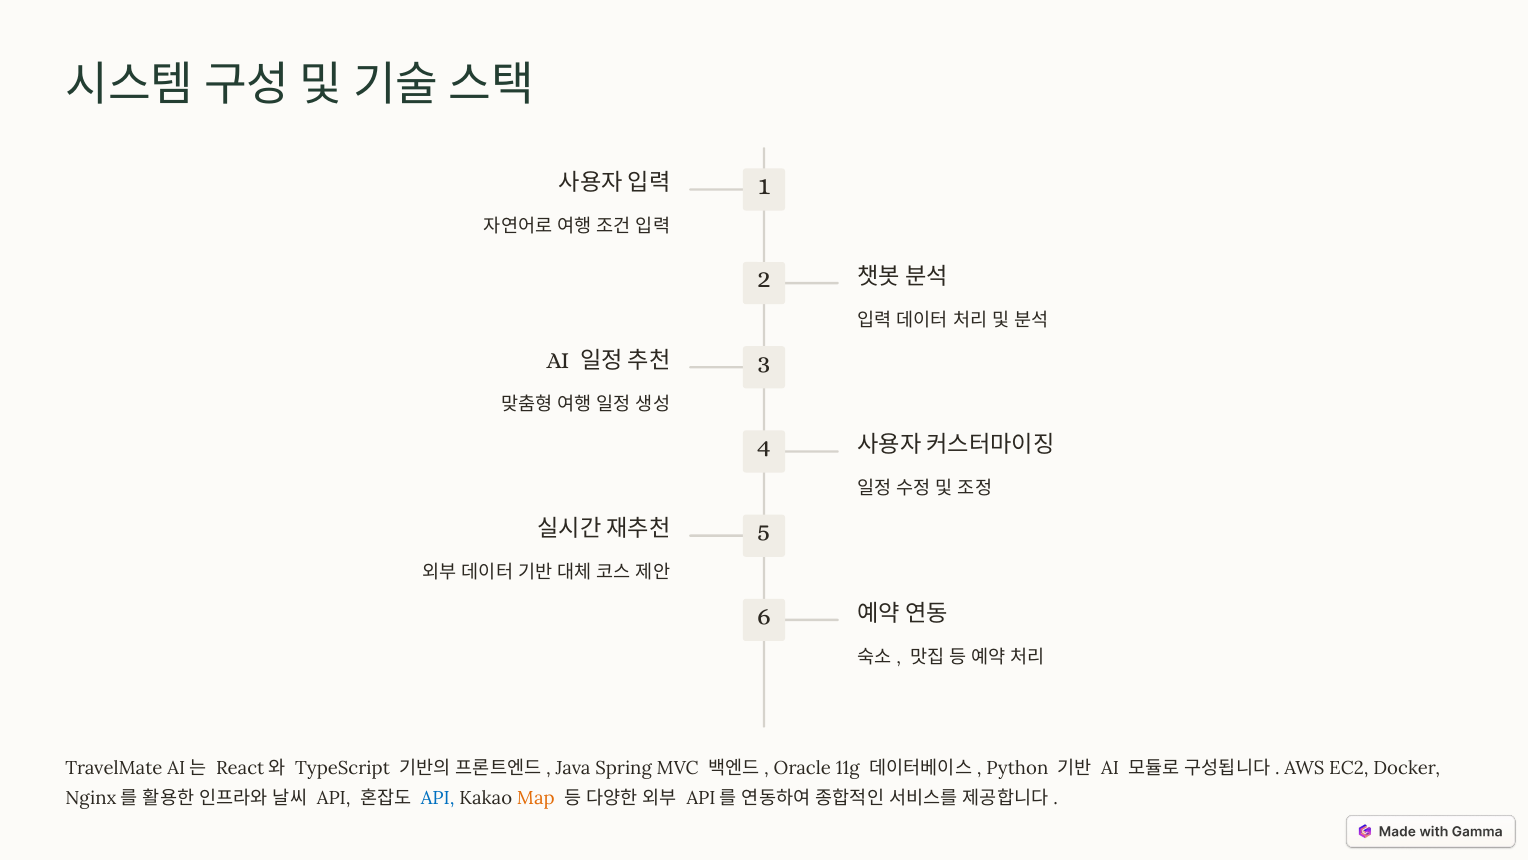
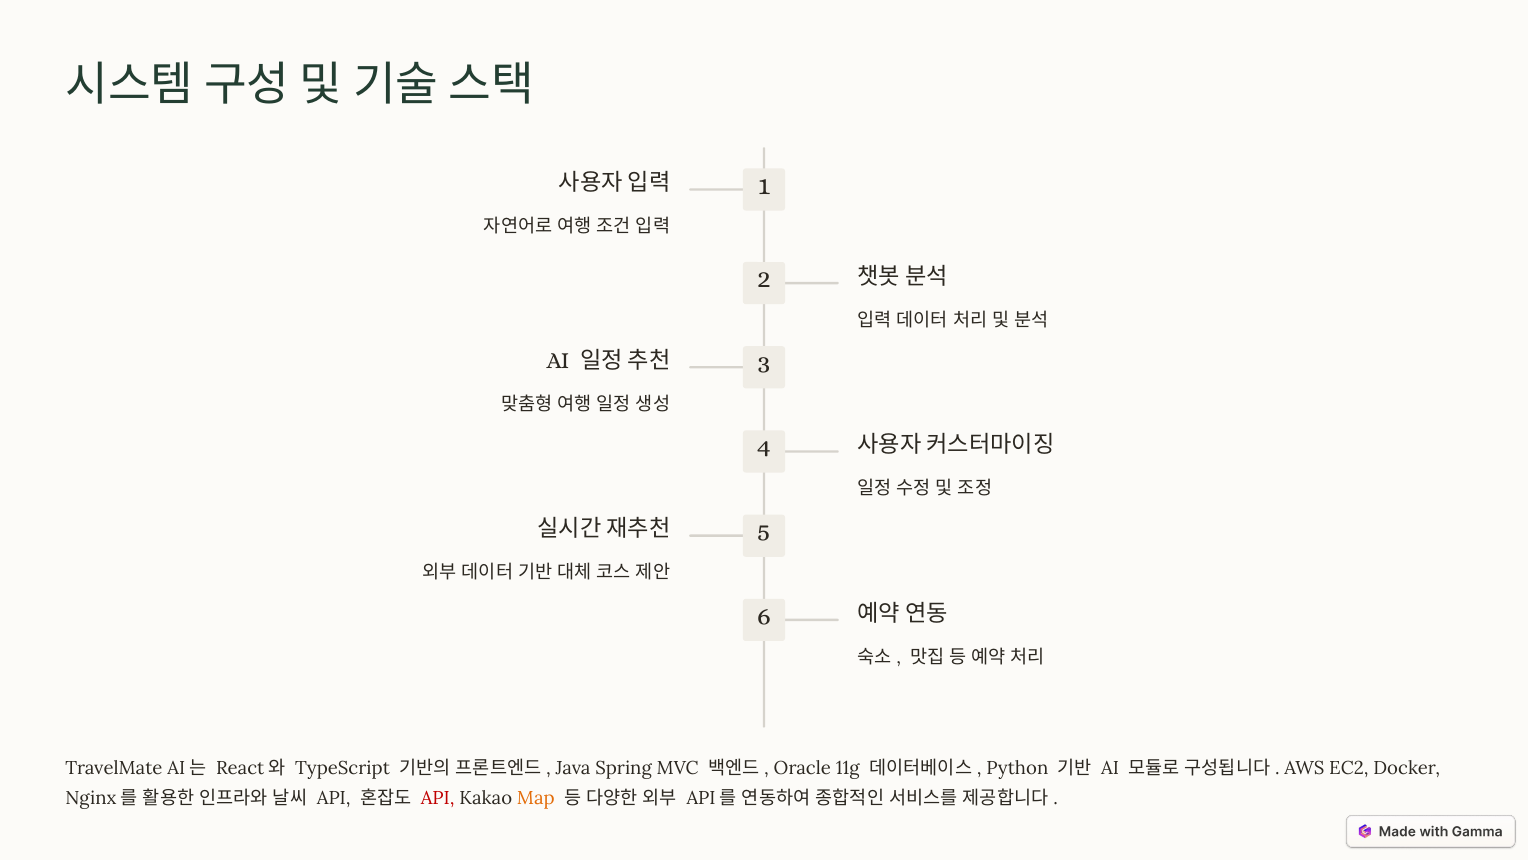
API at (438, 798) colour: blue -> red
